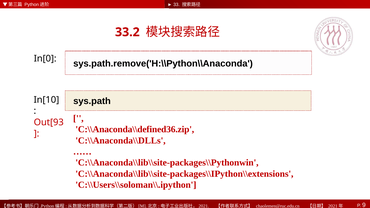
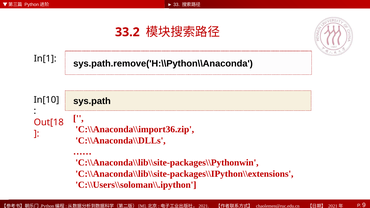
In[0: In[0 -> In[1
Out[93: Out[93 -> Out[18
C:\\Anaconda\\defined36.zip: C:\\Anaconda\\defined36.zip -> C:\\Anaconda\\import36.zip
